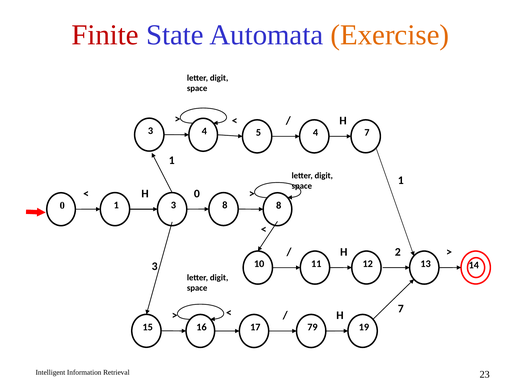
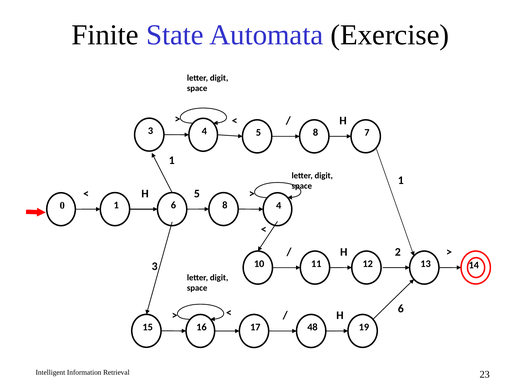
Finite colour: red -> black
Exercise colour: orange -> black
4 4: 4 -> 8
0 at (197, 193): 0 -> 5
0 3: 3 -> 6
8 8: 8 -> 4
7 at (401, 309): 7 -> 6
79: 79 -> 48
